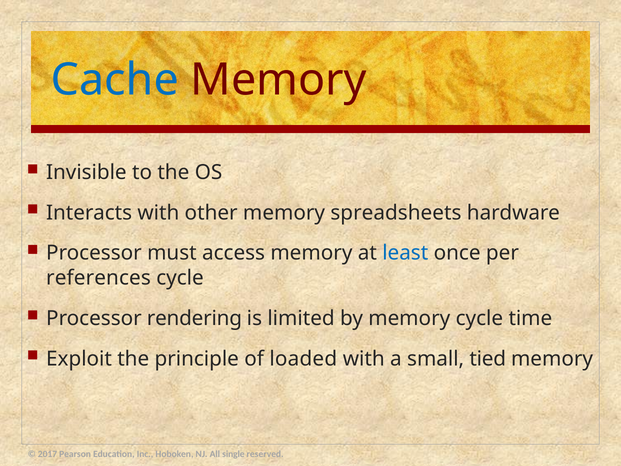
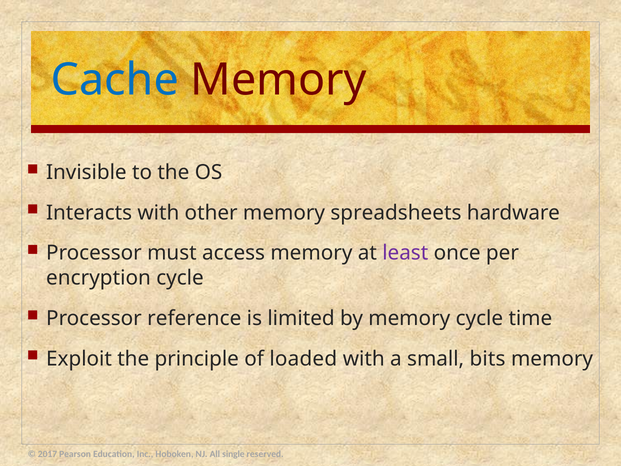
least colour: blue -> purple
references: references -> encryption
rendering: rendering -> reference
tied: tied -> bits
